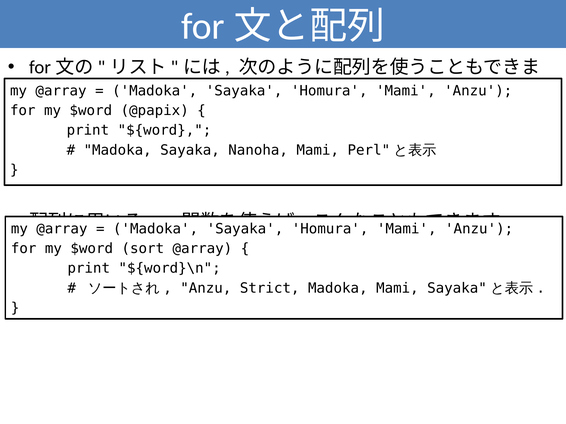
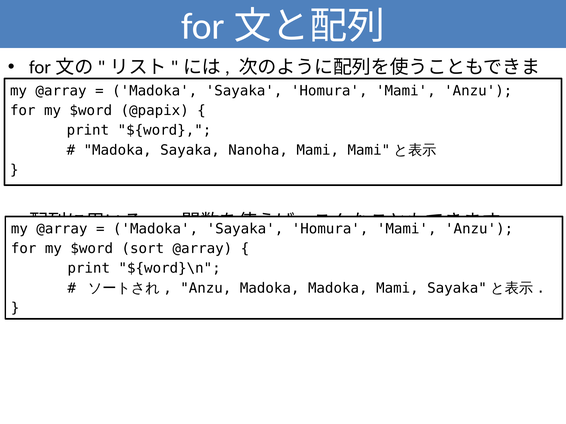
Mami Perl: Perl -> Mami
Anzu Strict: Strict -> Madoka
